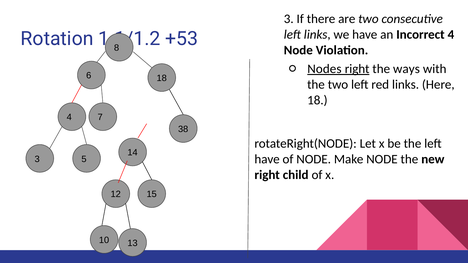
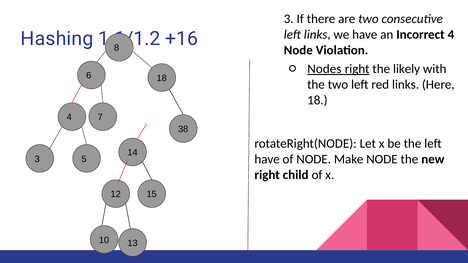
Rotation: Rotation -> Hashing
+53: +53 -> +16
ways: ways -> likely
